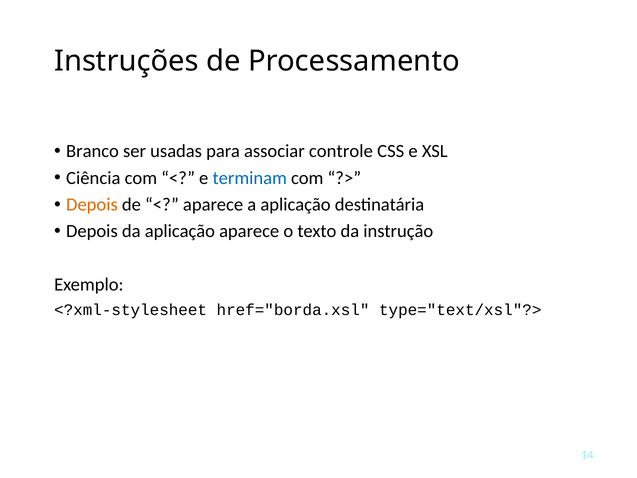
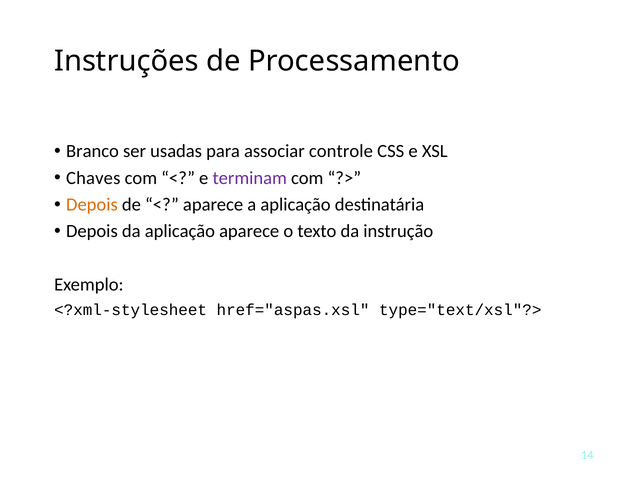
Ciência: Ciência -> Chaves
terminam colour: blue -> purple
href="borda.xsl: href="borda.xsl -> href="aspas.xsl
